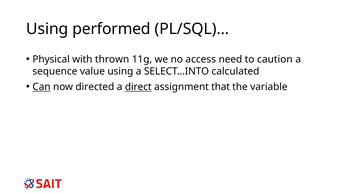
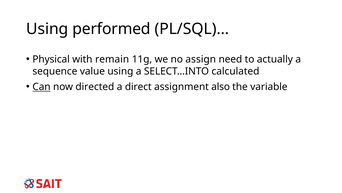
thrown: thrown -> remain
access: access -> assign
caution: caution -> actually
direct underline: present -> none
that: that -> also
